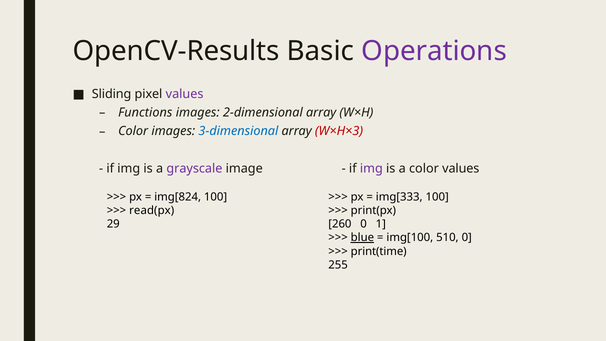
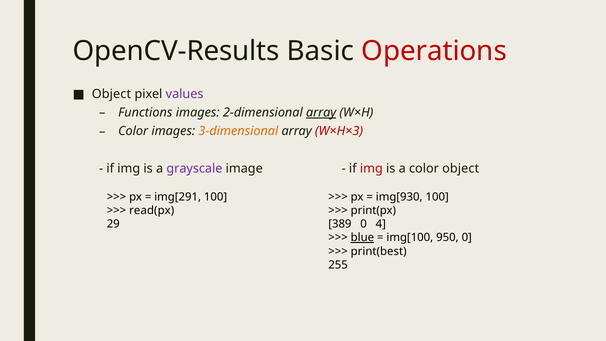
Operations colour: purple -> red
Sliding at (112, 94): Sliding -> Object
array at (321, 113) underline: none -> present
3-dimensional colour: blue -> orange
img at (371, 169) colour: purple -> red
color values: values -> object
img[824: img[824 -> img[291
img[333: img[333 -> img[930
260: 260 -> 389
1: 1 -> 4
510: 510 -> 950
print(time: print(time -> print(best
